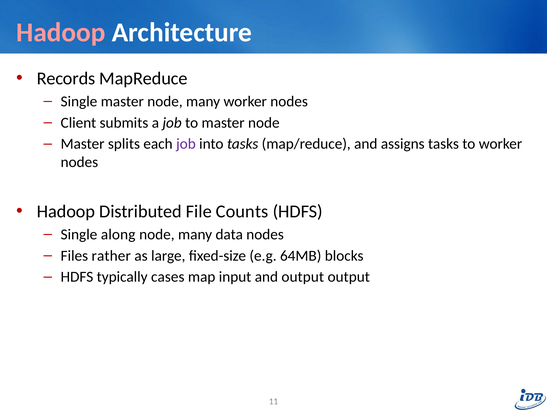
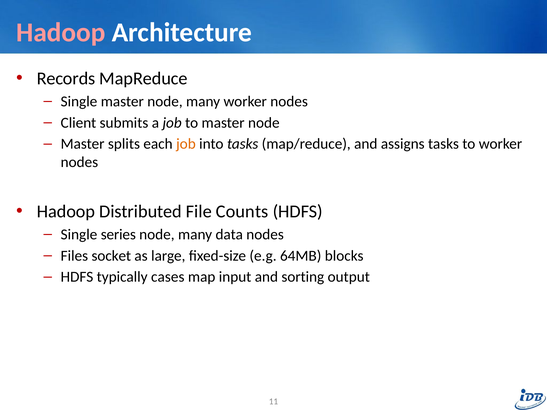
job at (186, 144) colour: purple -> orange
along: along -> series
rather: rather -> socket
and output: output -> sorting
